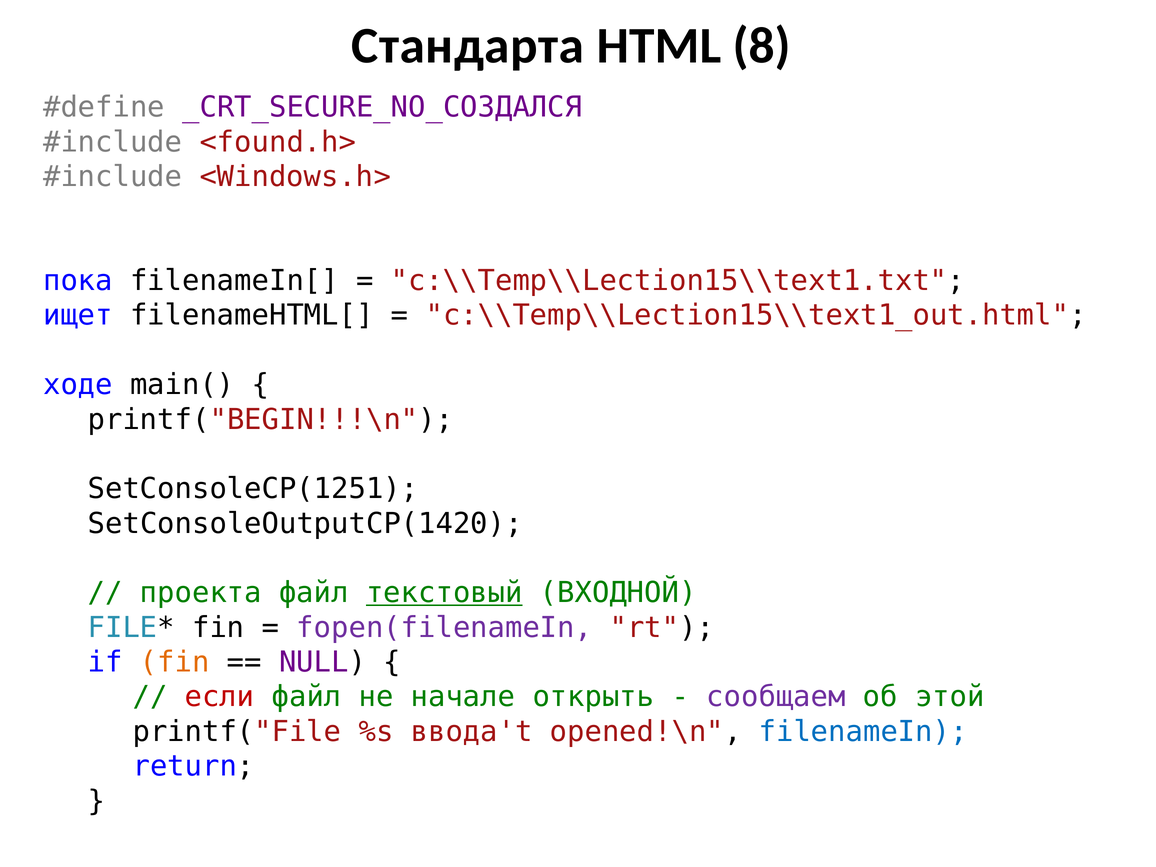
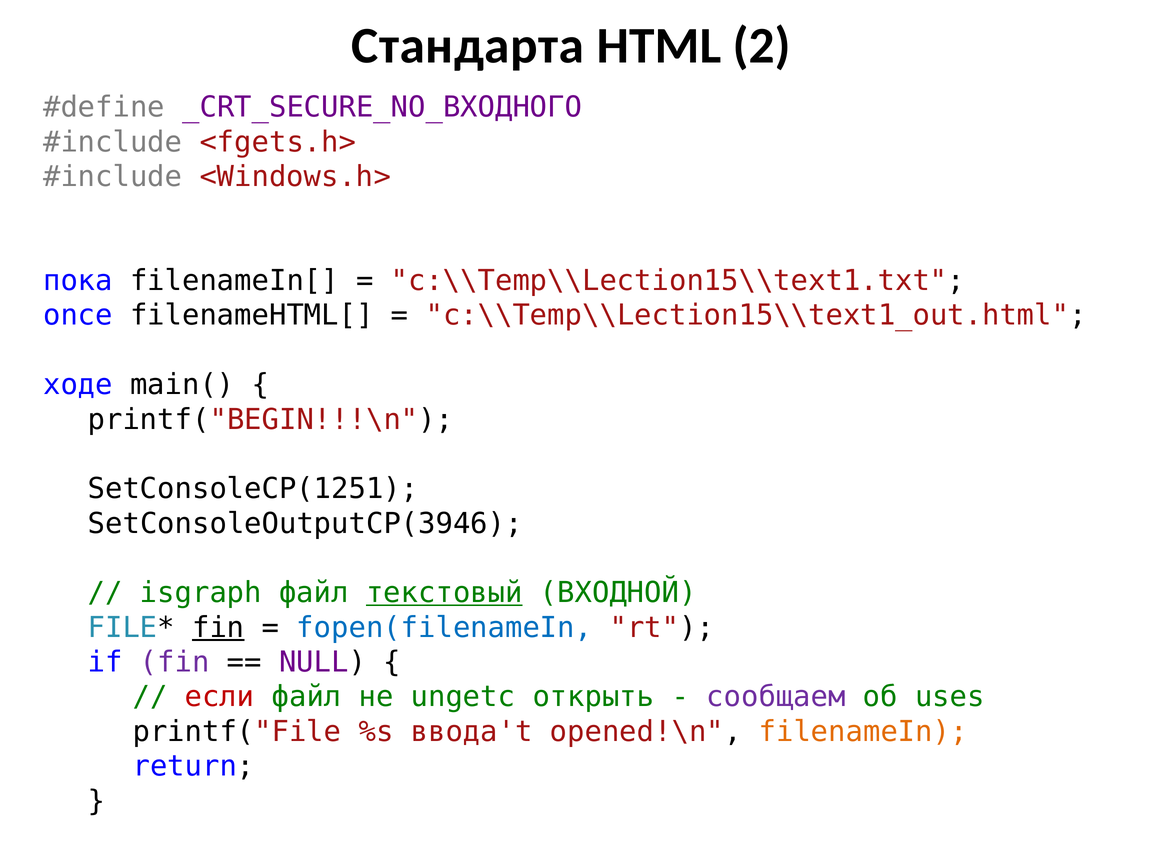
8: 8 -> 2
_CRT_SECURE_NO_СОЗДАЛСЯ: _CRT_SECURE_NO_СОЗДАЛСЯ -> _CRT_SECURE_NO_ВХОДНОГО
<found.h>: <found.h> -> <fgets.h>
ищет: ищет -> once
SetConsoleOutputCP(1420: SetConsoleOutputCP(1420 -> SetConsoleOutputCP(3946
проекта: проекта -> isgraph
fin at (218, 628) underline: none -> present
fopen(filenameIn colour: purple -> blue
fin at (175, 662) colour: orange -> purple
начале: начале -> ungetc
этой: этой -> uses
filenameIn colour: blue -> orange
